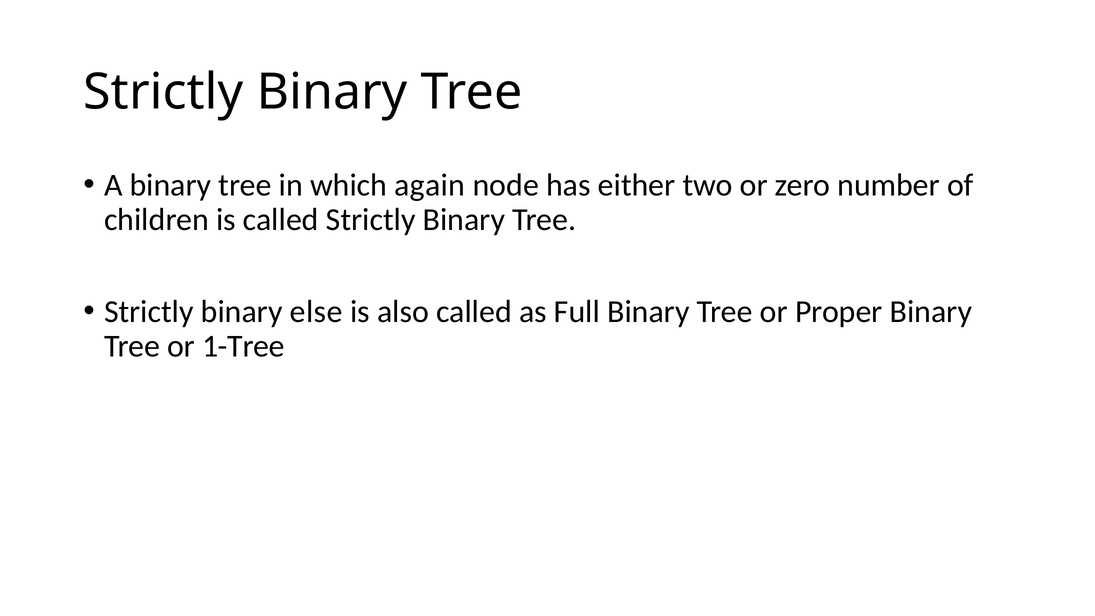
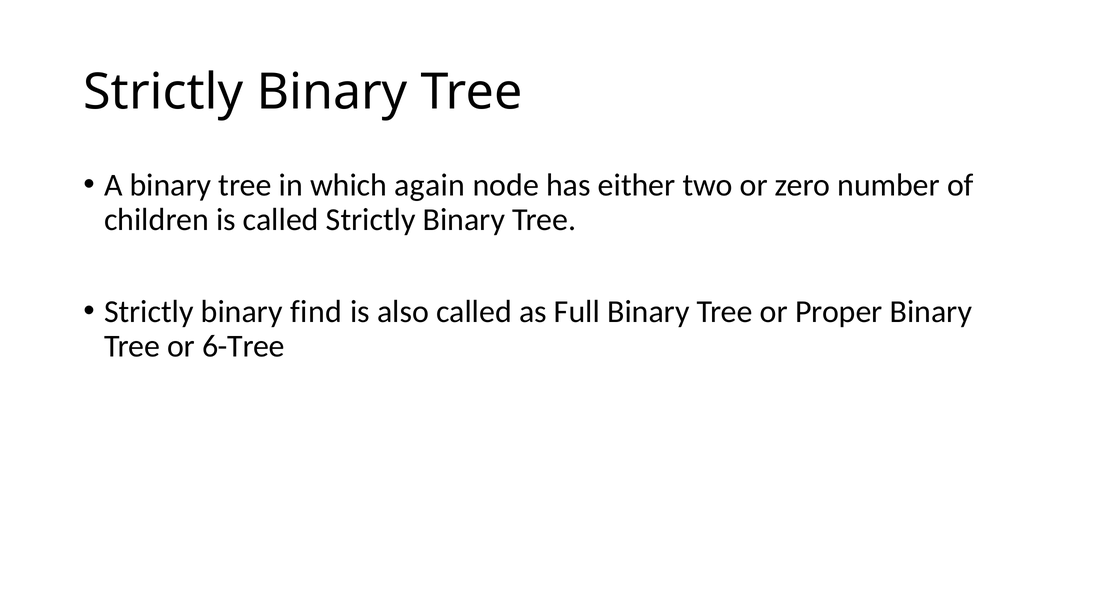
else: else -> find
1-Tree: 1-Tree -> 6-Tree
